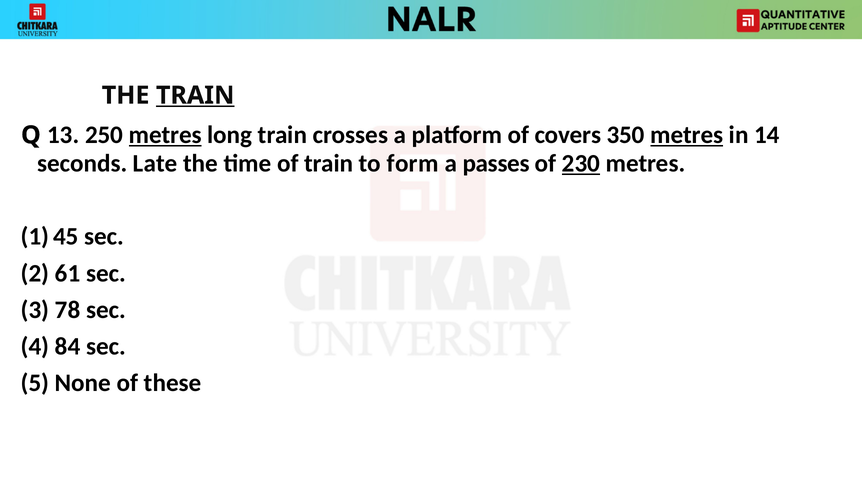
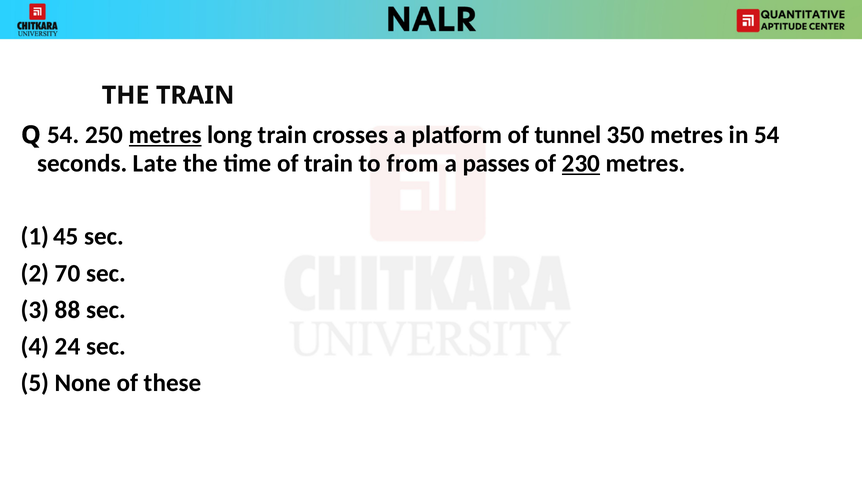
TRAIN at (195, 95) underline: present -> none
Q 13: 13 -> 54
covers: covers -> tunnel
metres at (687, 135) underline: present -> none
in 14: 14 -> 54
form: form -> from
61: 61 -> 70
78: 78 -> 88
84: 84 -> 24
